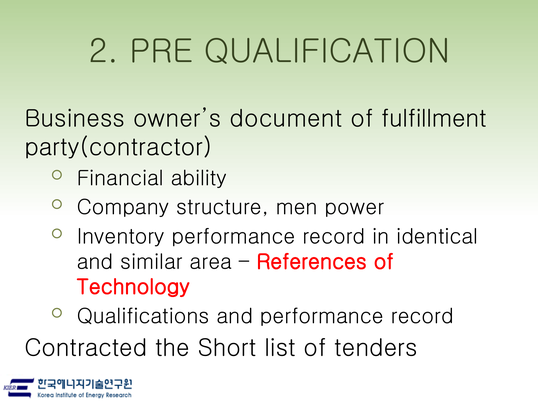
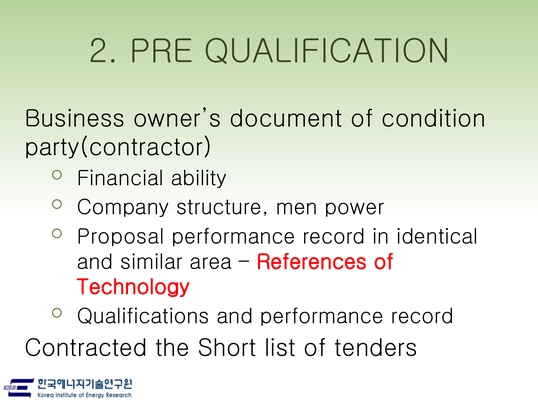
fulfillment: fulfillment -> condition
Inventory: Inventory -> Proposal
